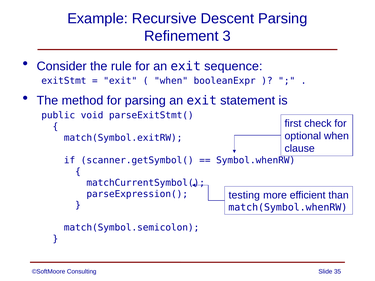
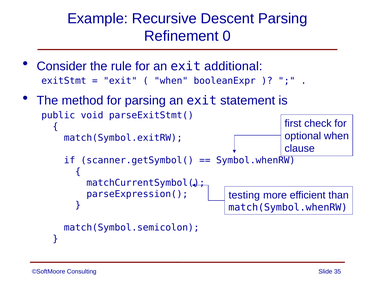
3: 3 -> 0
sequence: sequence -> additional
